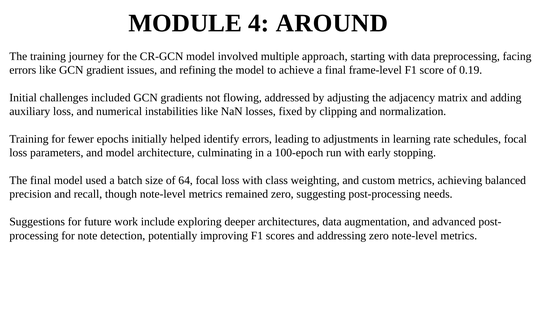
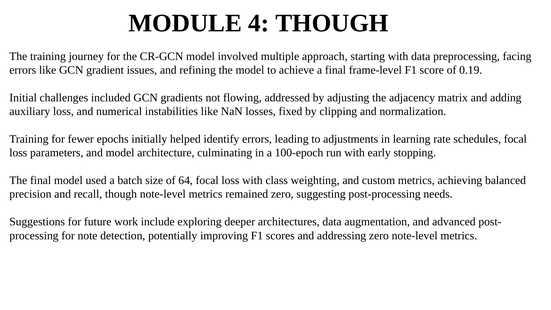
4 AROUND: AROUND -> THOUGH
